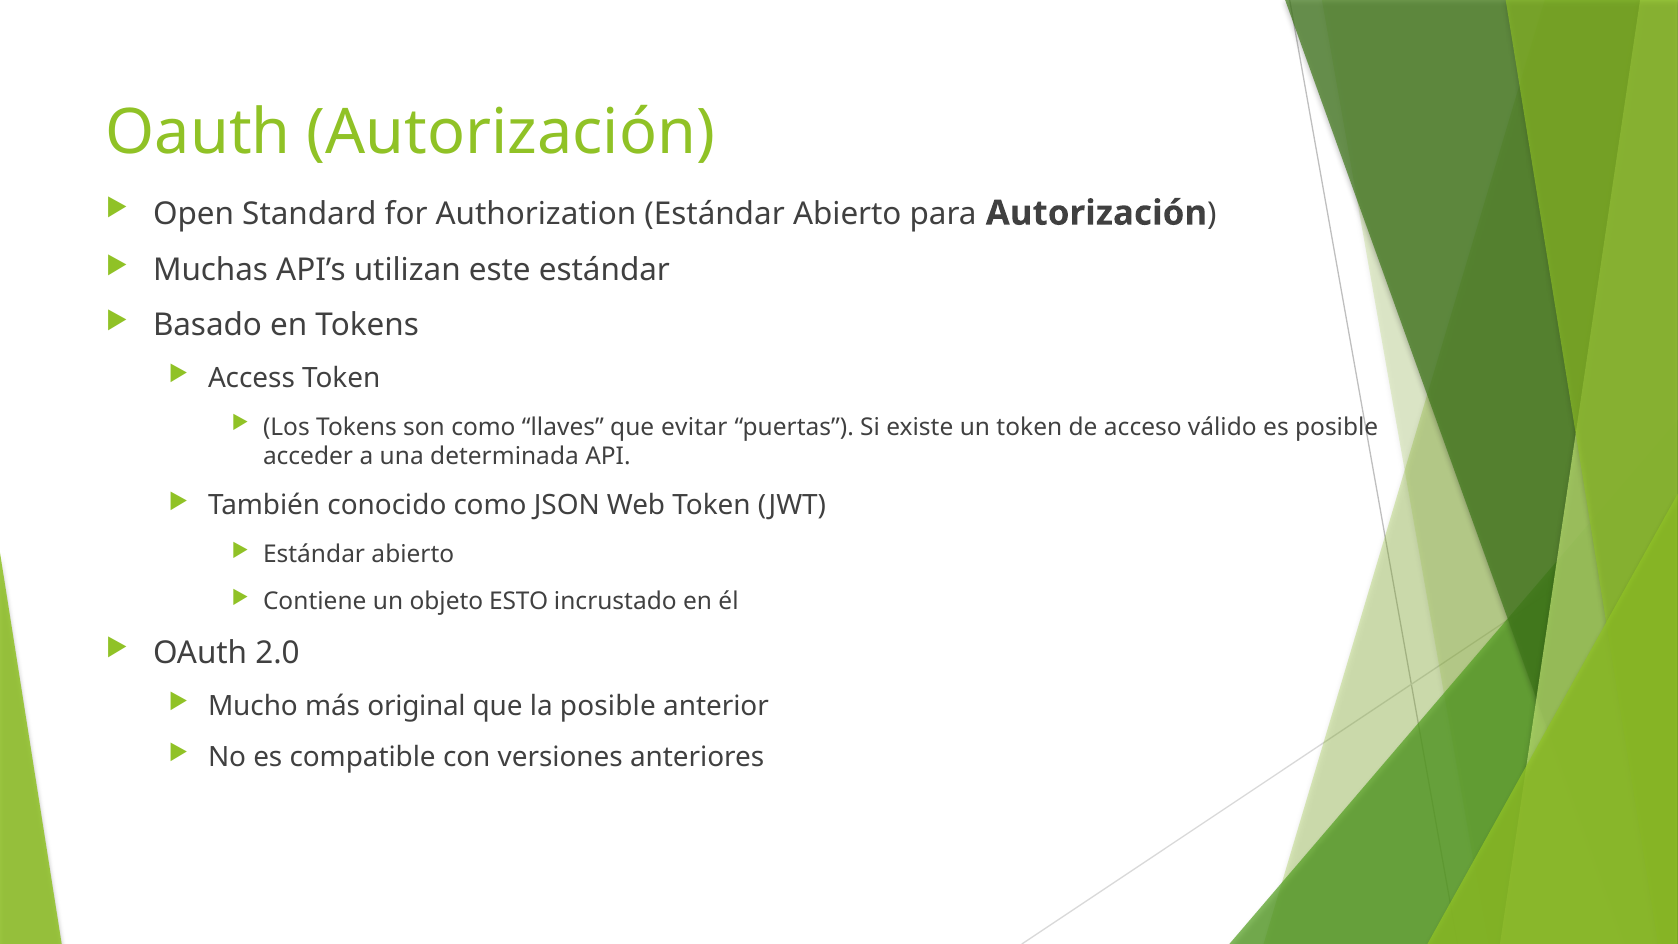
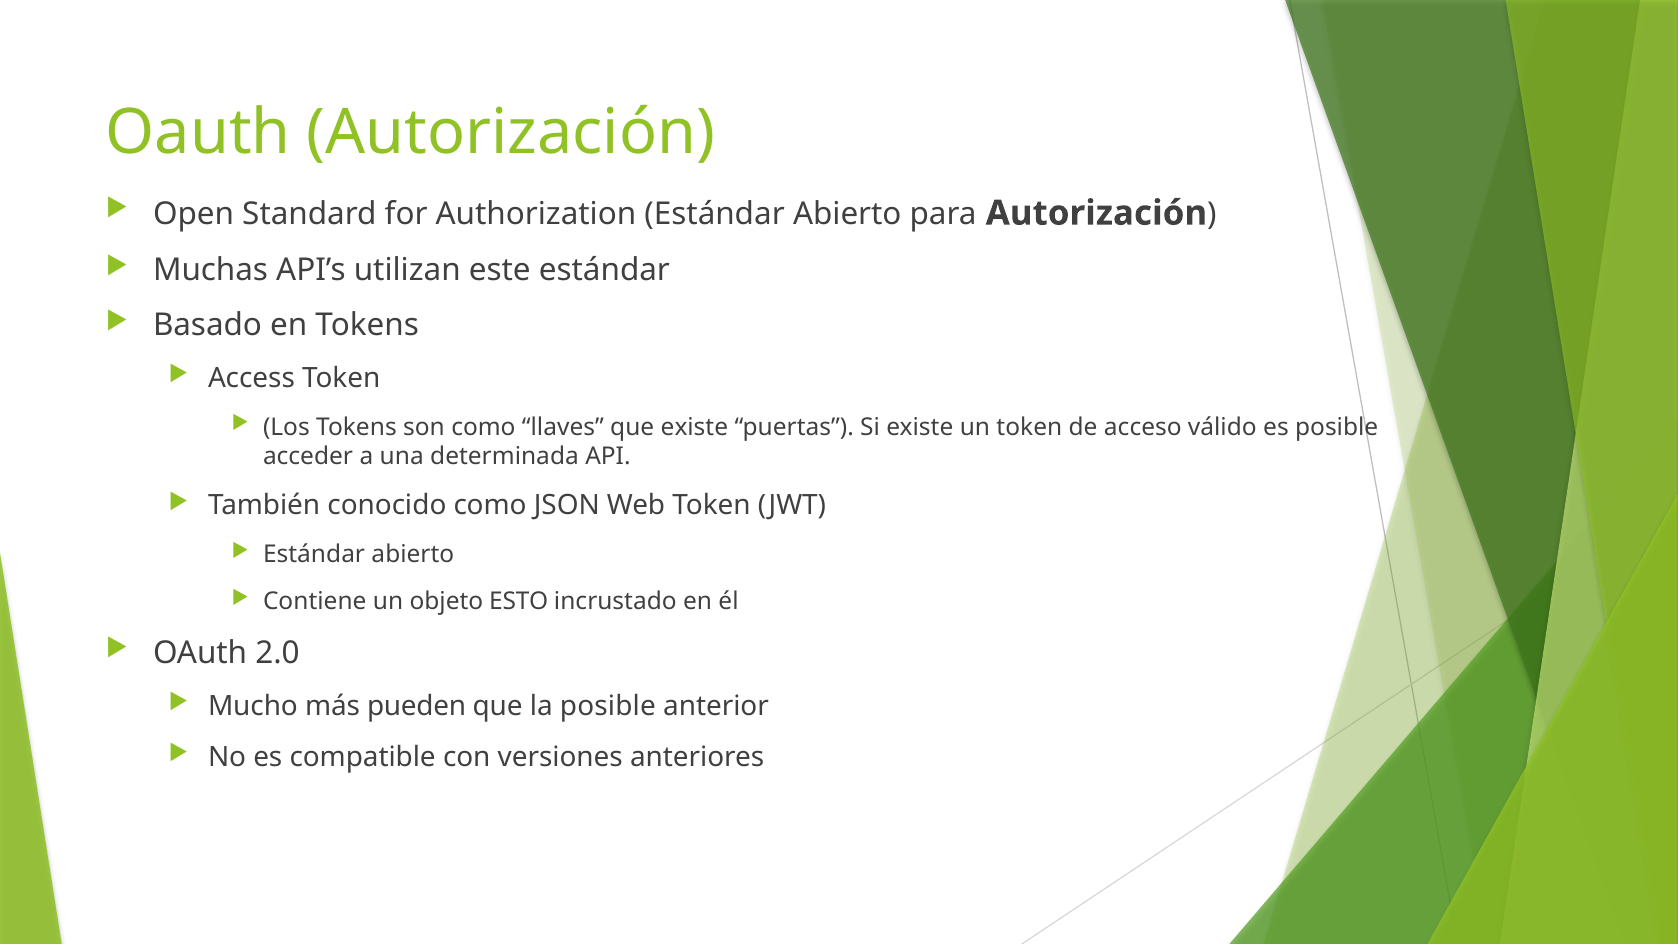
que evitar: evitar -> existe
original: original -> pueden
